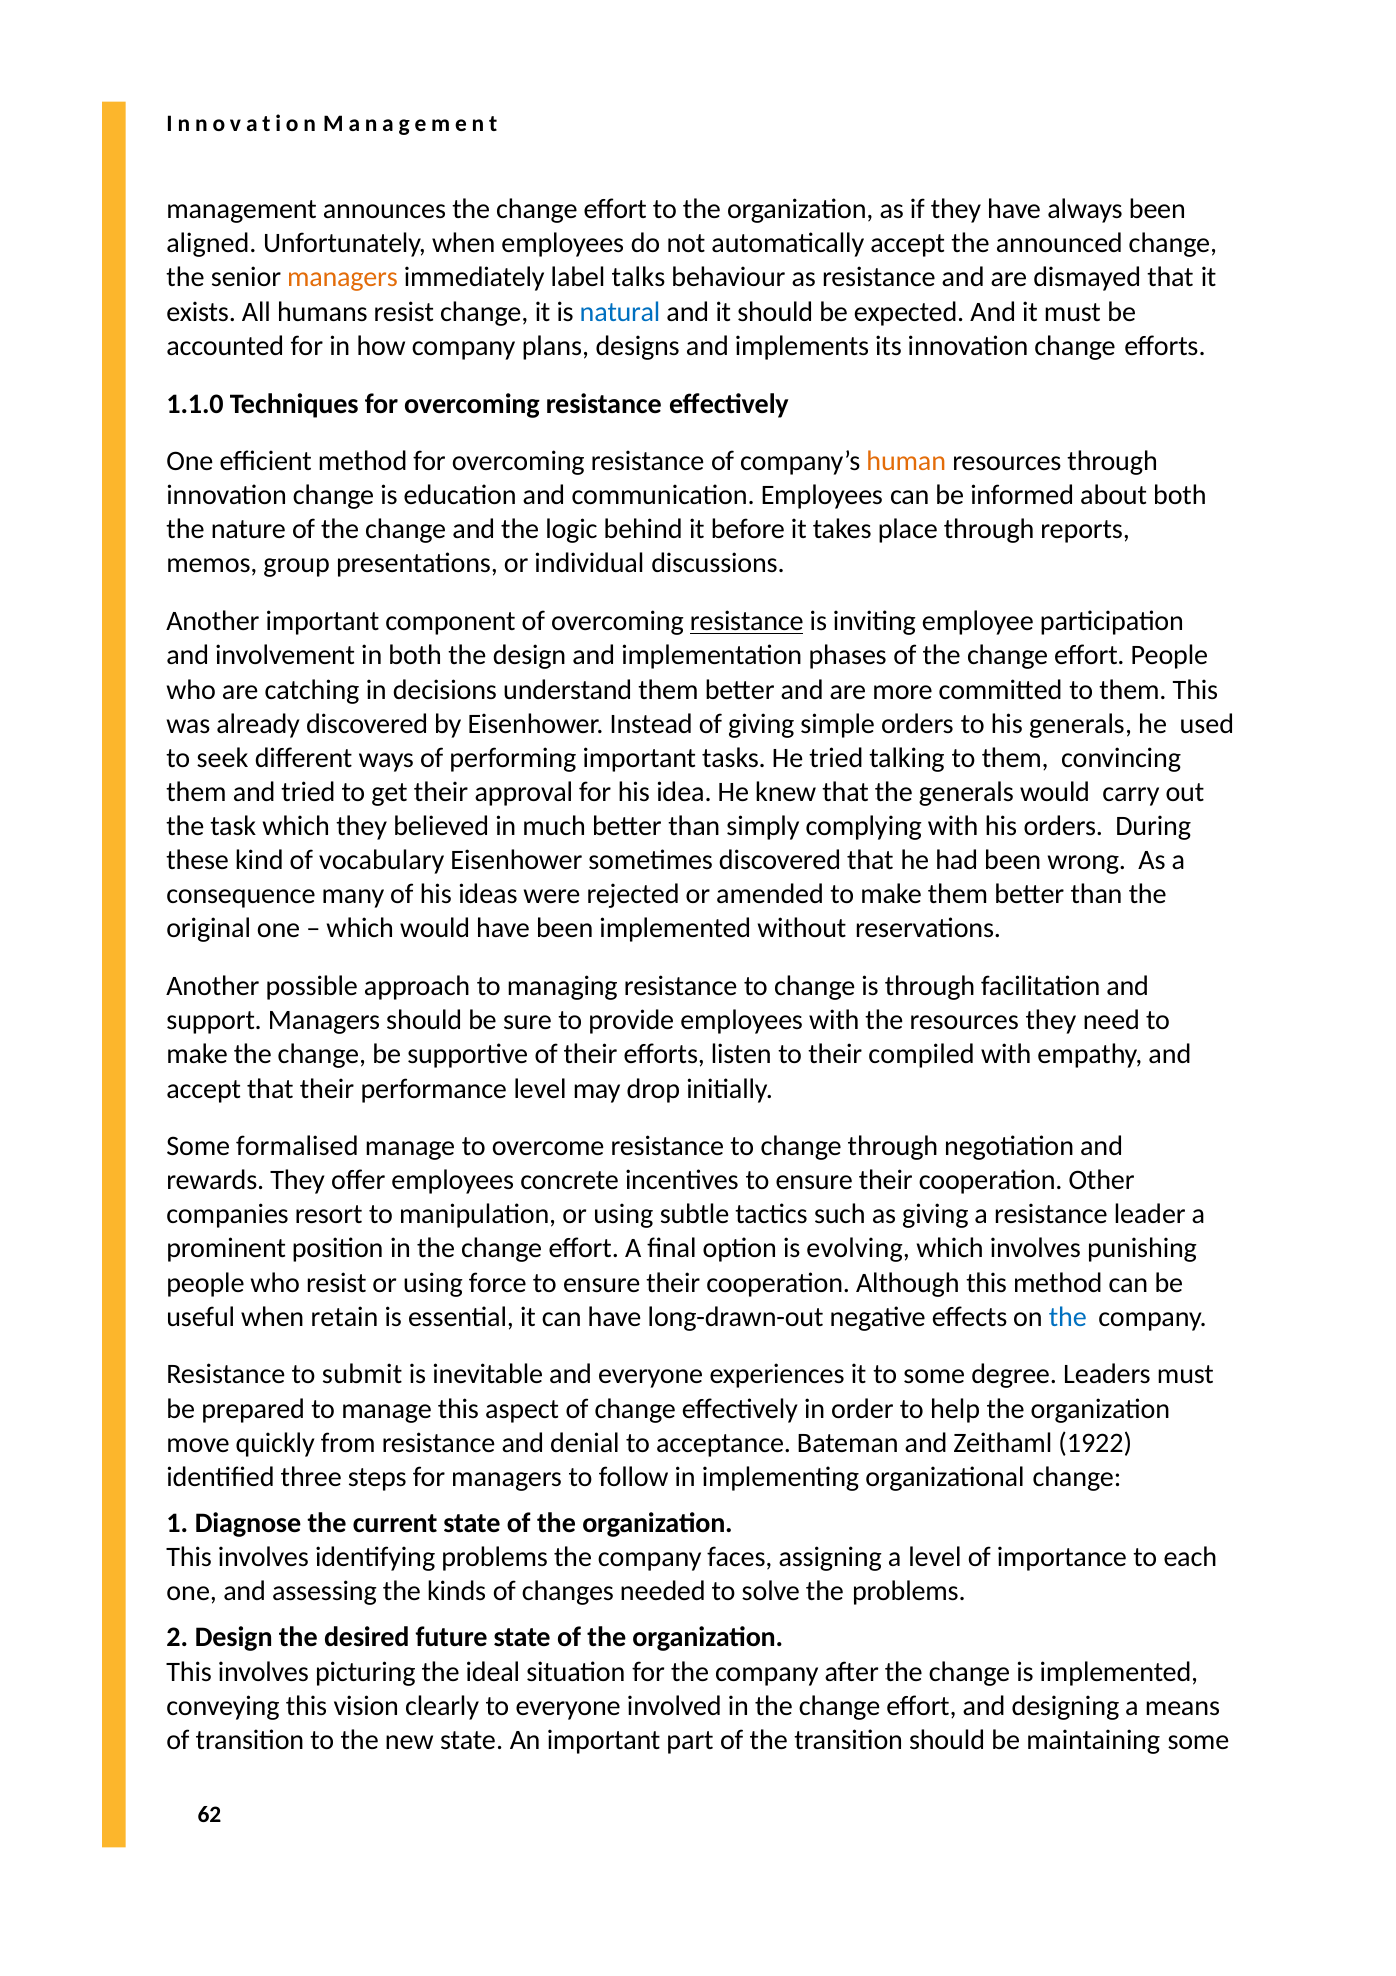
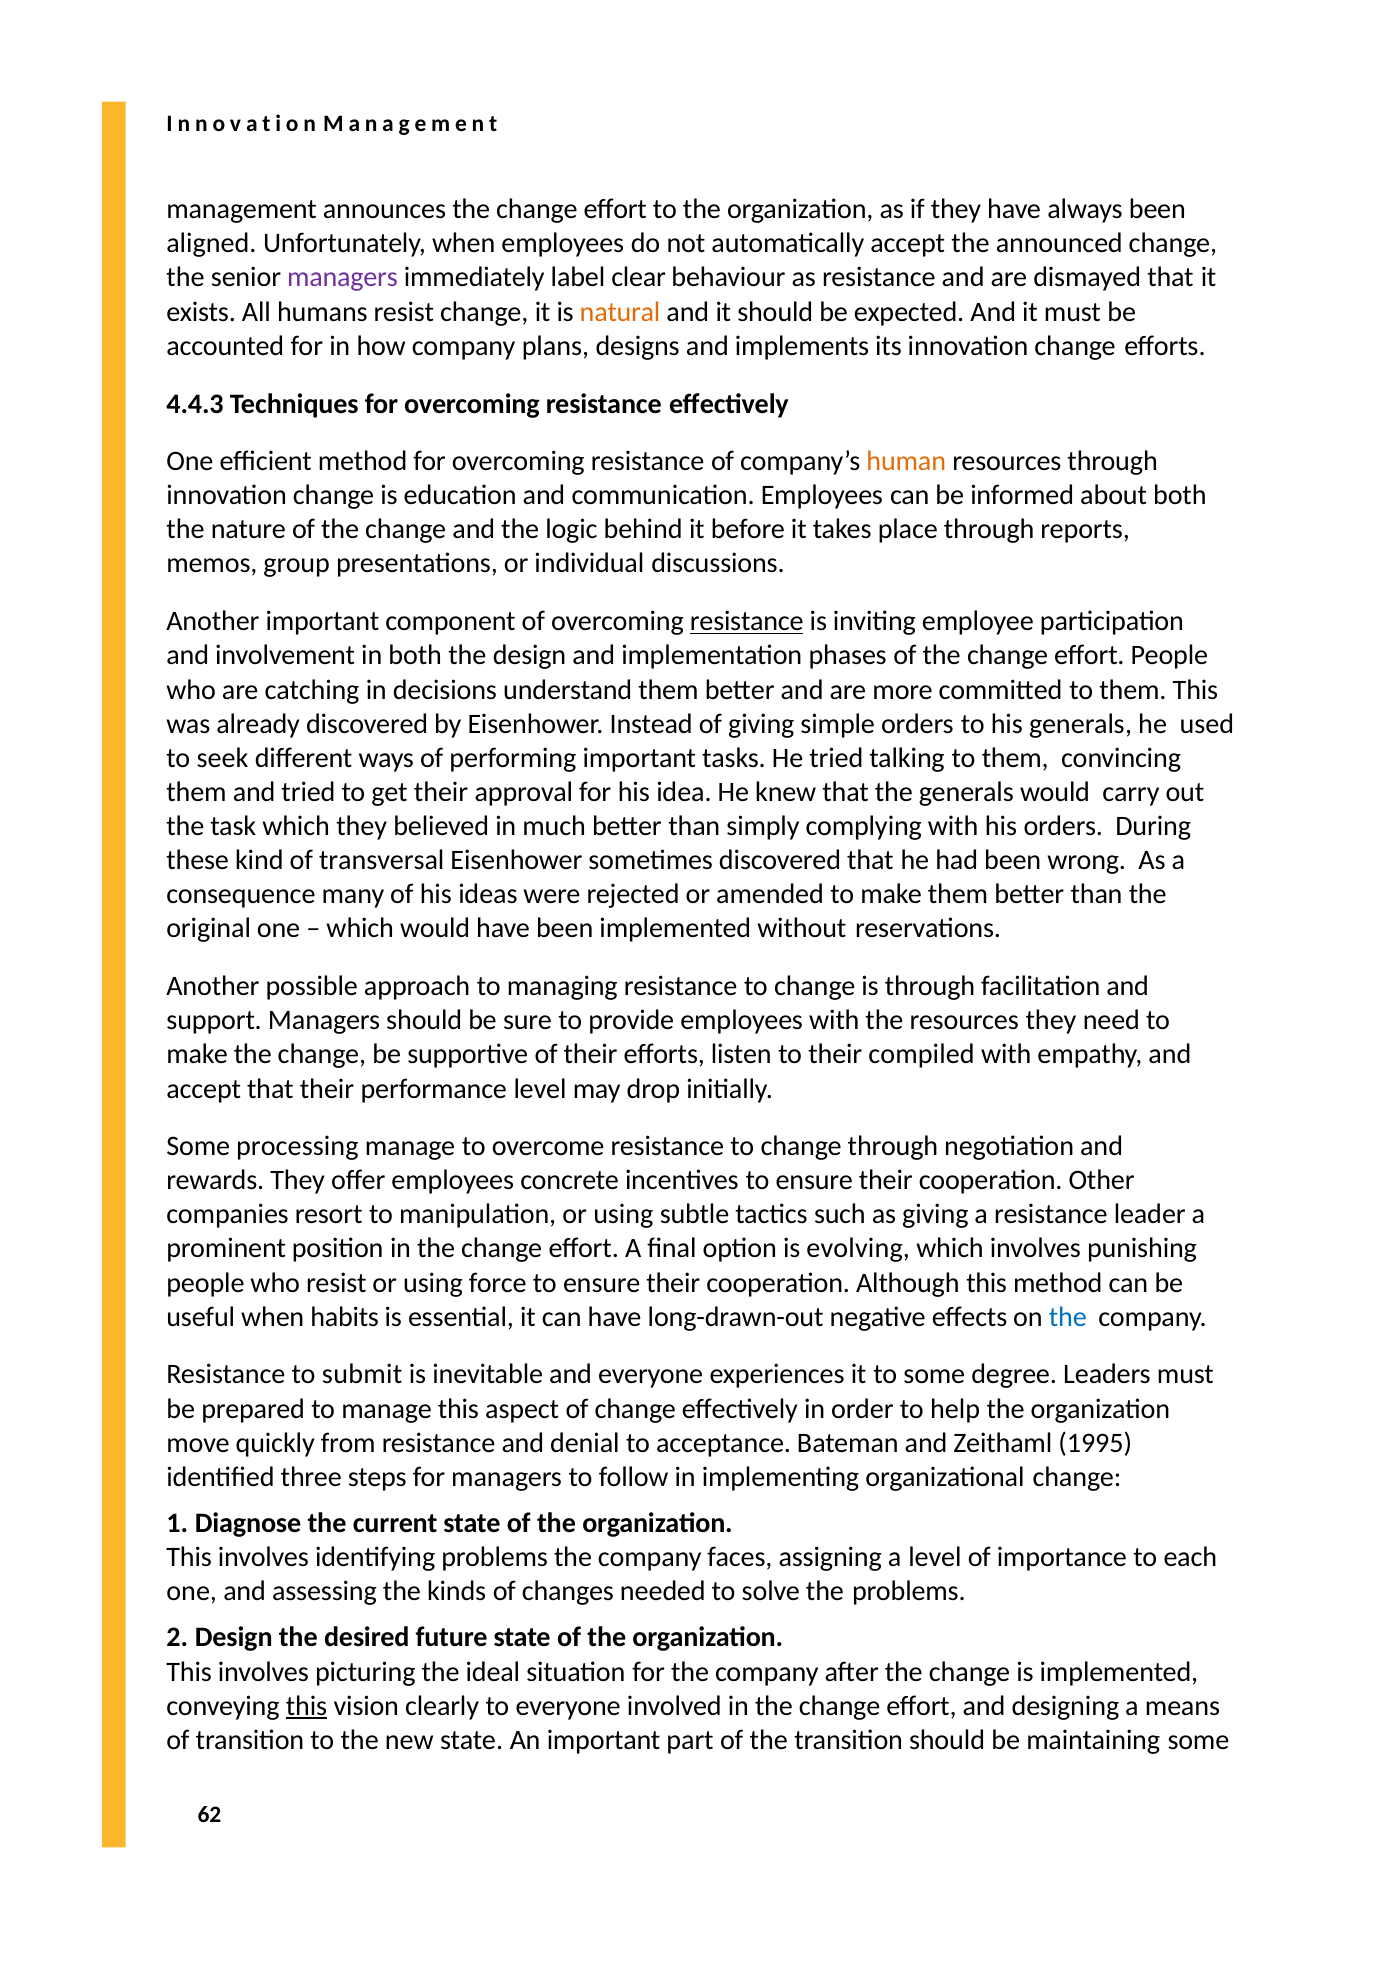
managers at (342, 278) colour: orange -> purple
talks: talks -> clear
natural colour: blue -> orange
1.1.0: 1.1.0 -> 4.4.3
vocabulary: vocabulary -> transversal
formalised: formalised -> processing
retain: retain -> habits
1922: 1922 -> 1995
this at (306, 1705) underline: none -> present
